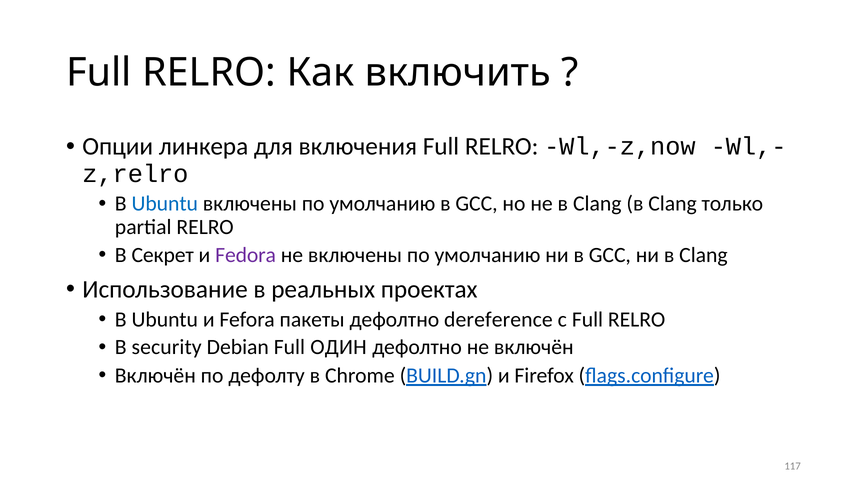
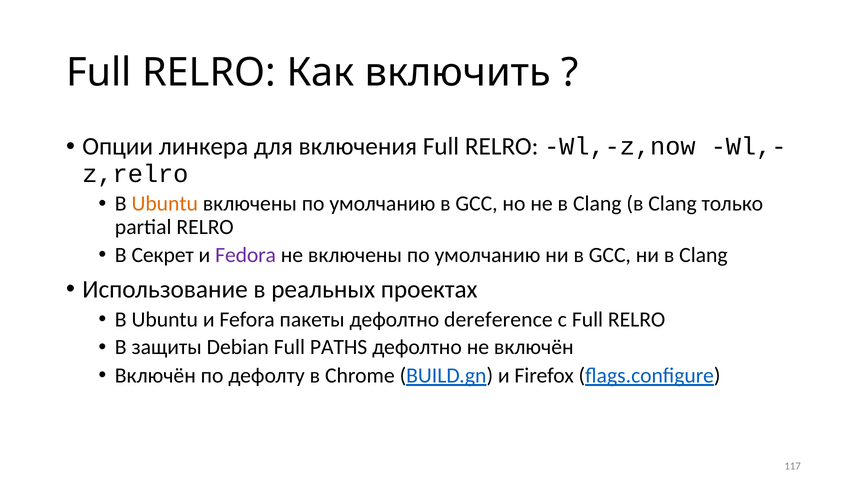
Ubuntu at (165, 204) colour: blue -> orange
security: security -> защиты
ОДИН: ОДИН -> PATHS
